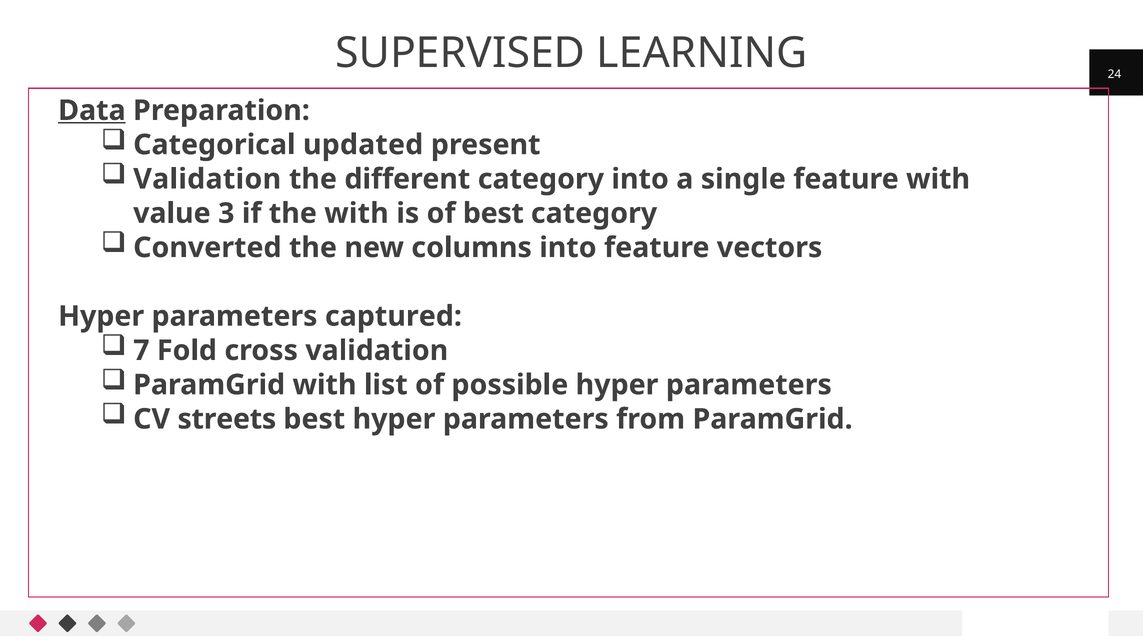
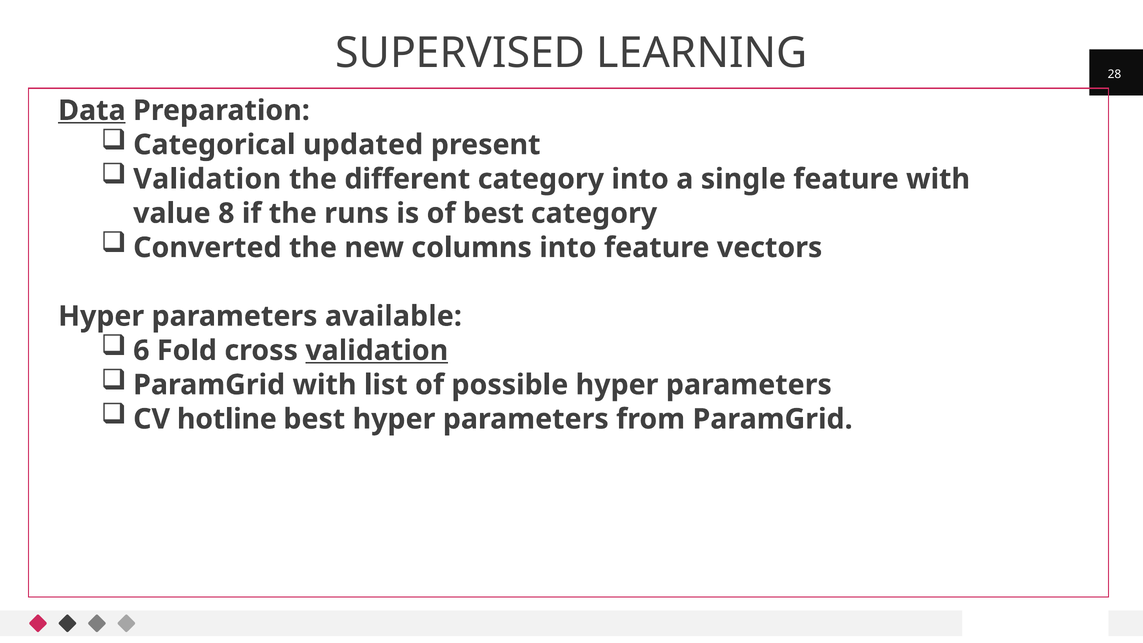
24: 24 -> 28
3: 3 -> 8
the with: with -> runs
captured: captured -> available
7: 7 -> 6
validation at (377, 351) underline: none -> present
streets: streets -> hotline
